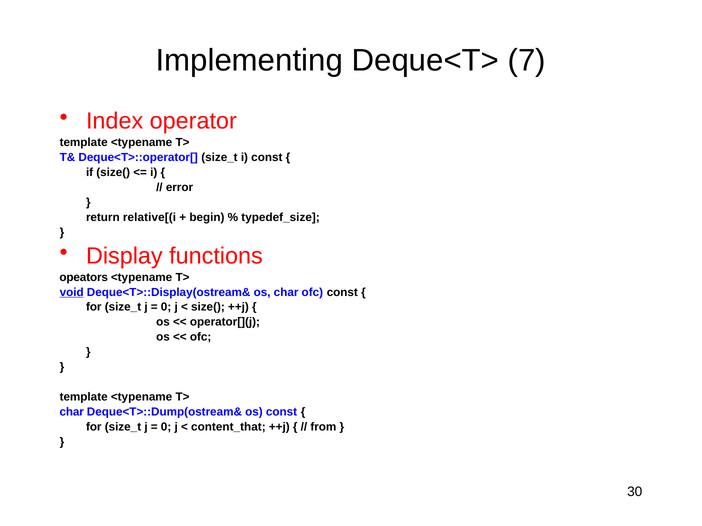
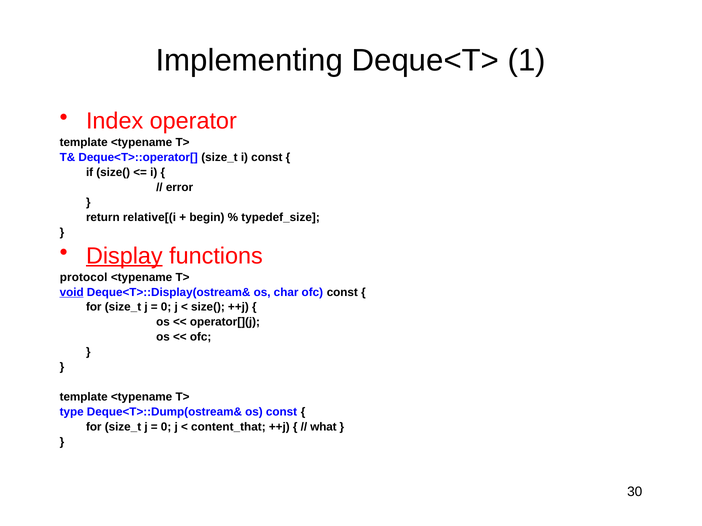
7: 7 -> 1
Display underline: none -> present
opeators: opeators -> protocol
char at (72, 412): char -> type
from: from -> what
